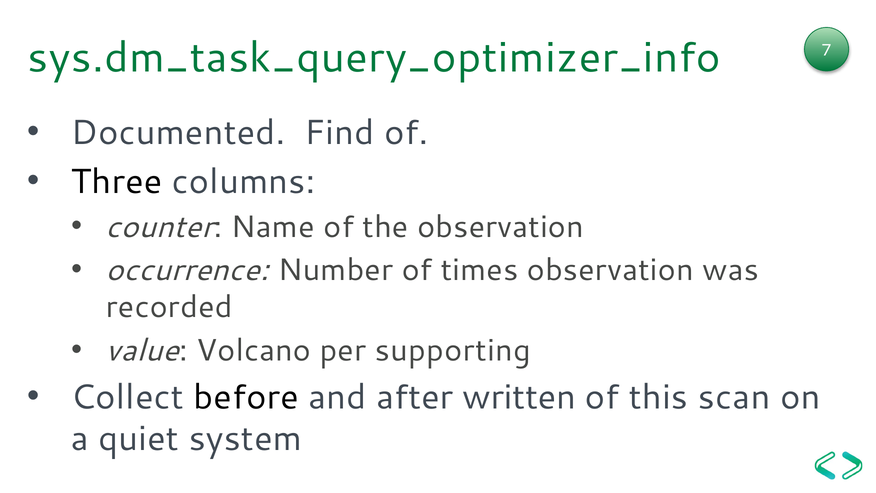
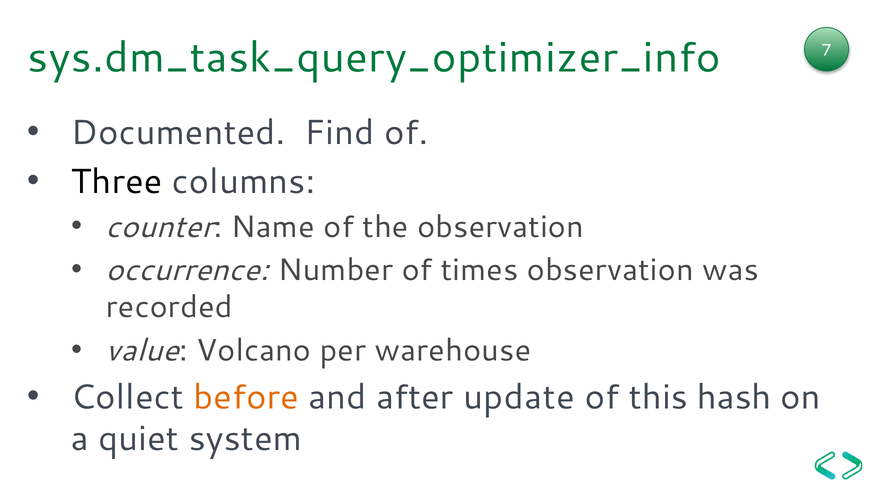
supporting: supporting -> warehouse
before colour: black -> orange
written: written -> update
scan: scan -> hash
